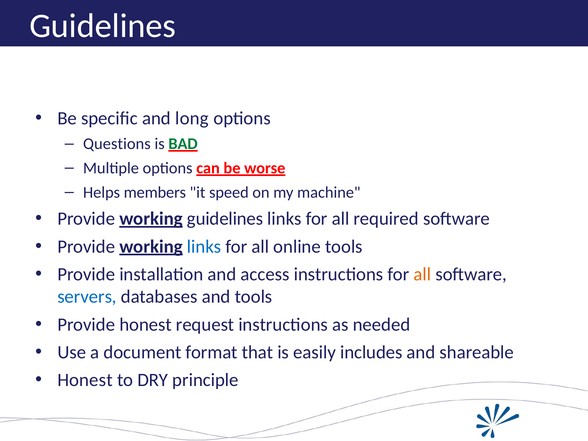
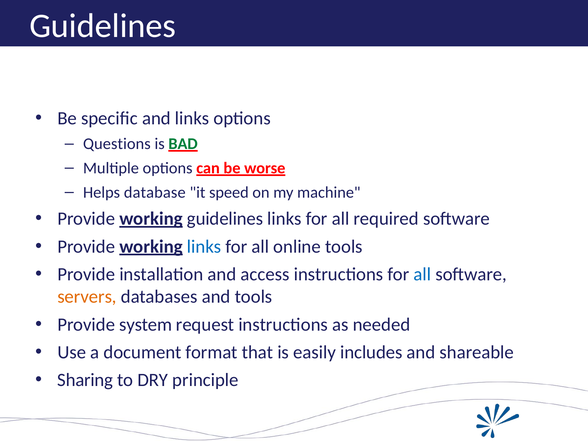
and long: long -> links
members: members -> database
all at (422, 274) colour: orange -> blue
servers colour: blue -> orange
Provide honest: honest -> system
Honest at (85, 380): Honest -> Sharing
